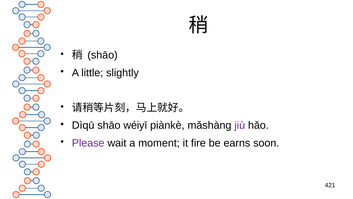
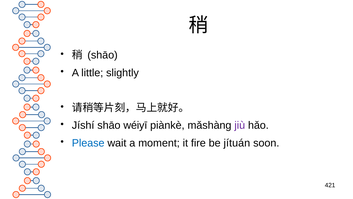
Dìqū: Dìqū -> Jíshí
Please colour: purple -> blue
earns: earns -> jítuán
